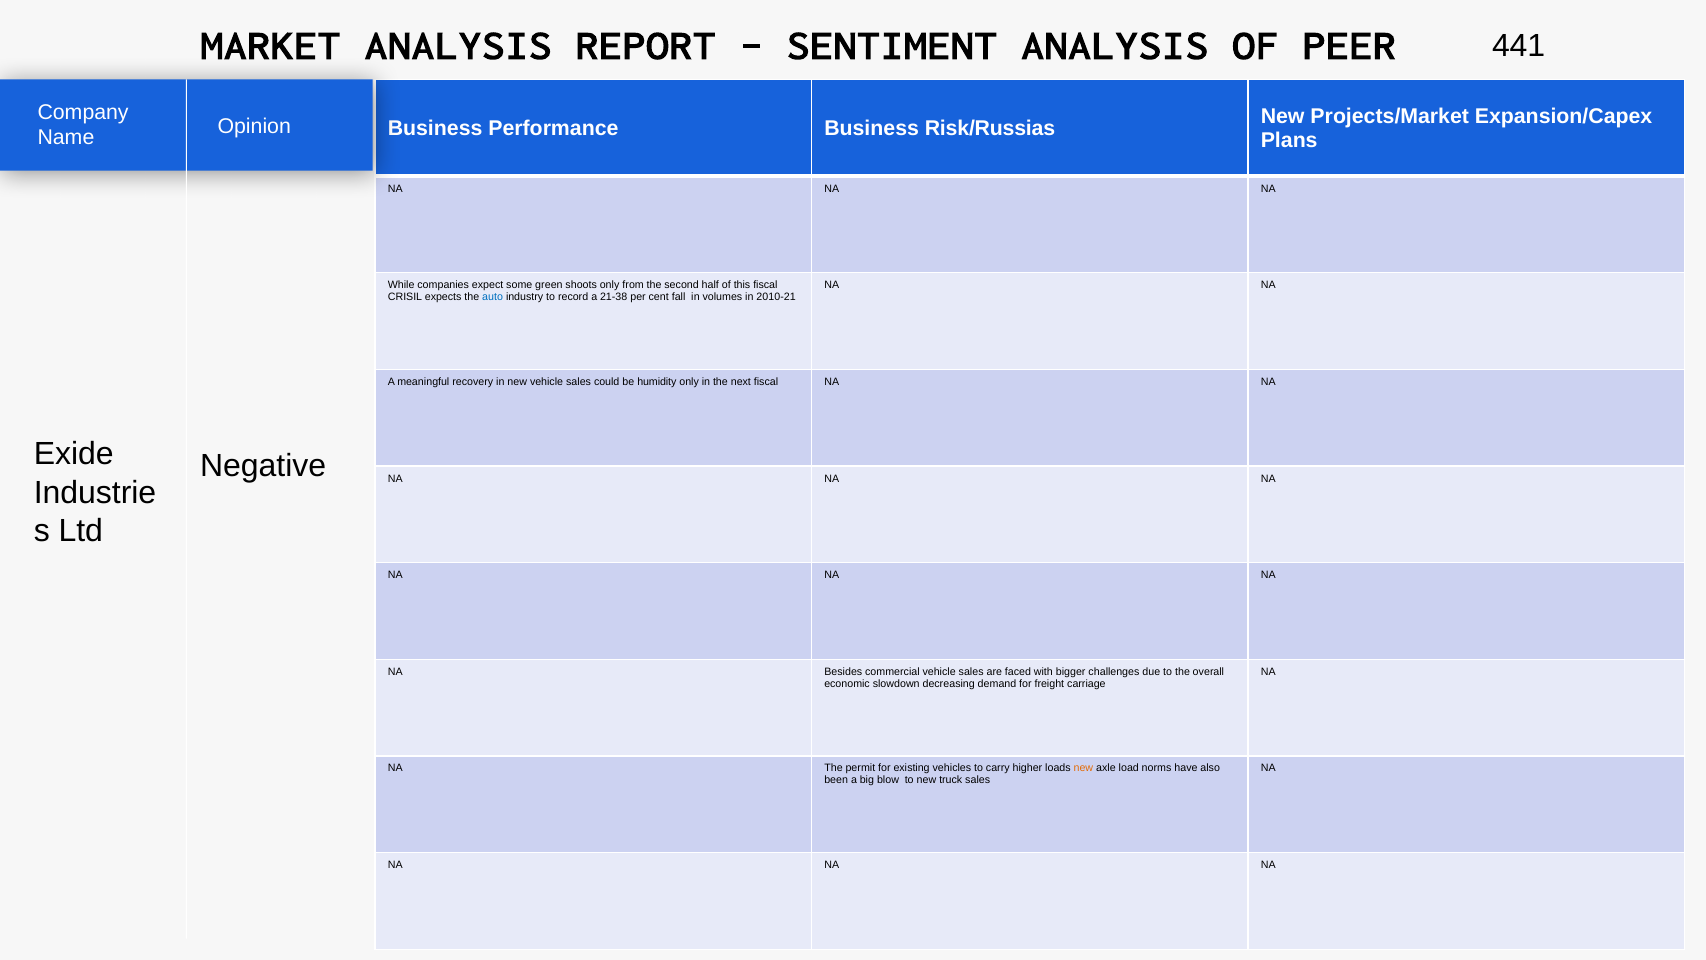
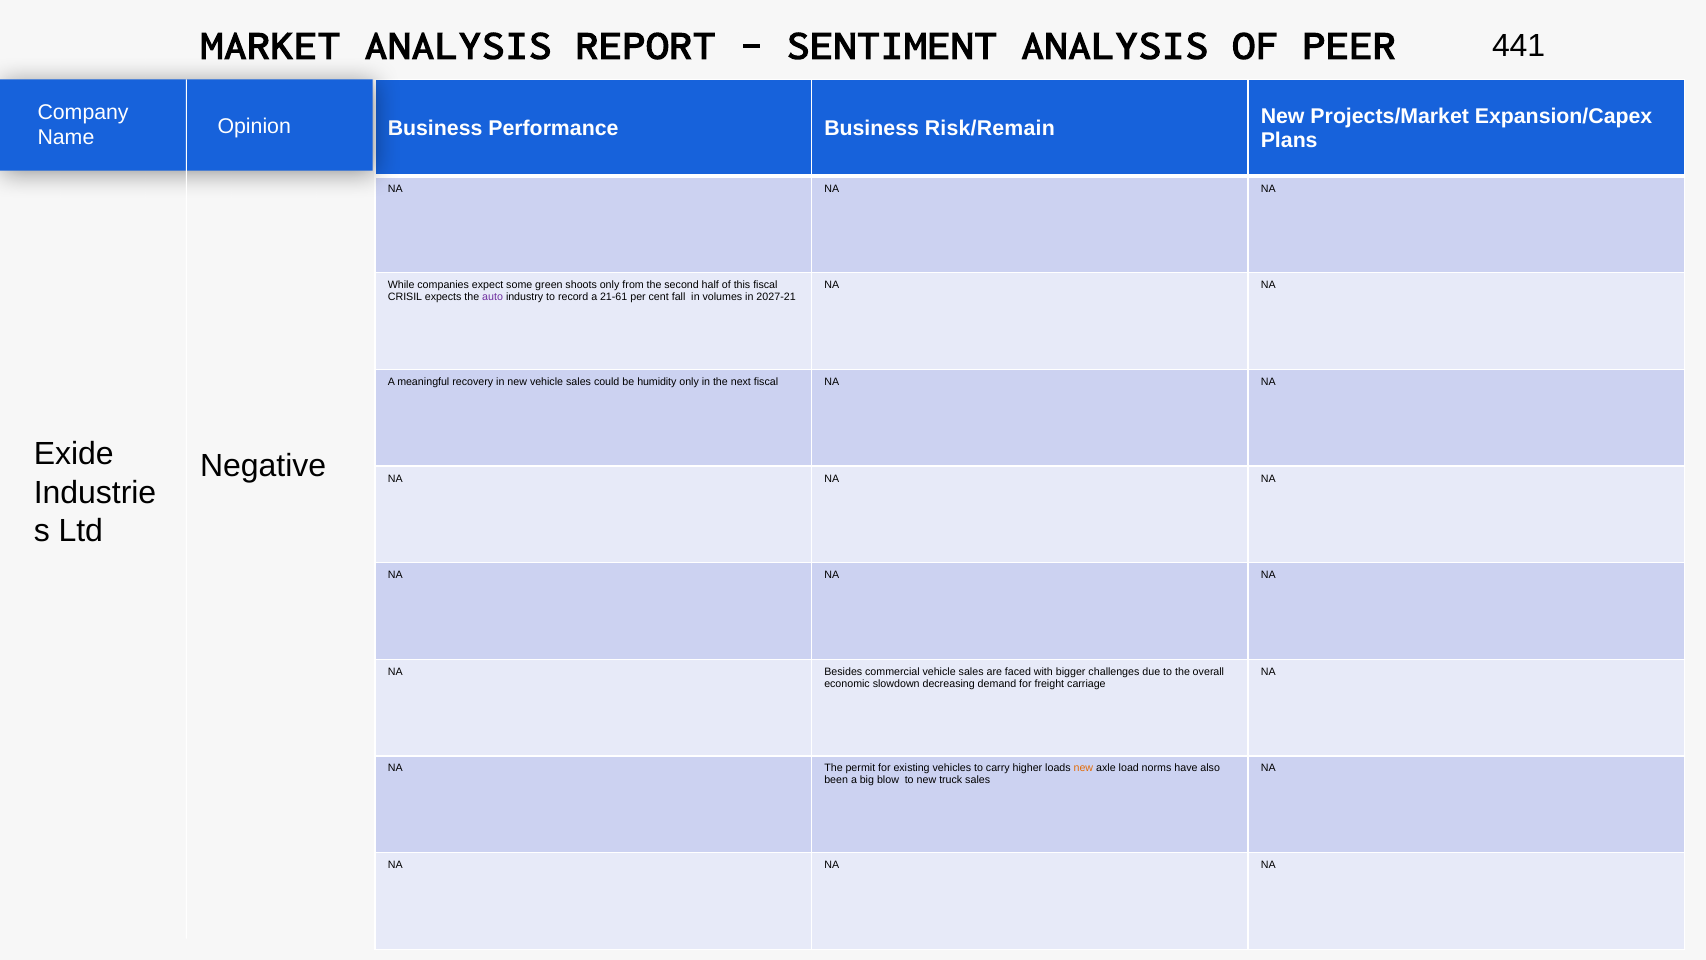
Risk/Russias: Risk/Russias -> Risk/Remain
auto colour: blue -> purple
21-38: 21-38 -> 21-61
2010-21: 2010-21 -> 2027-21
